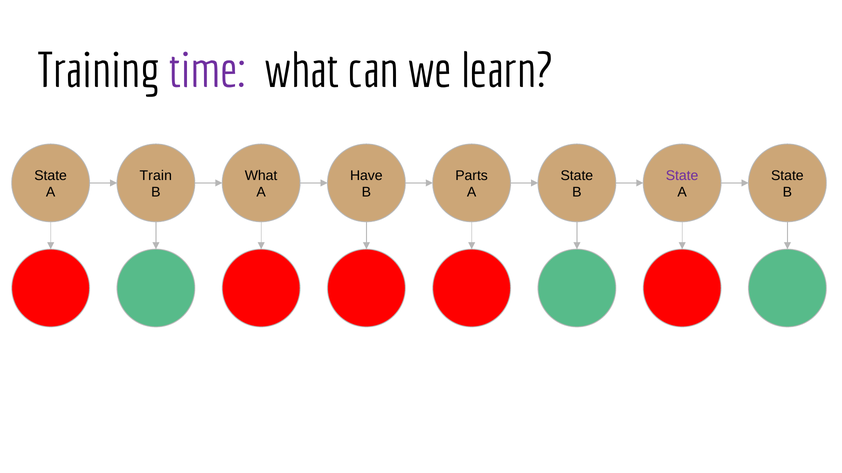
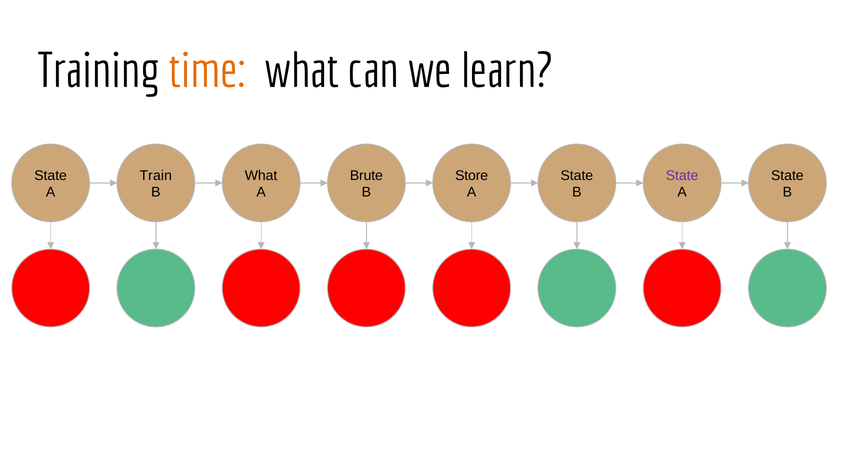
time colour: purple -> orange
Have: Have -> Brute
Parts: Parts -> Store
